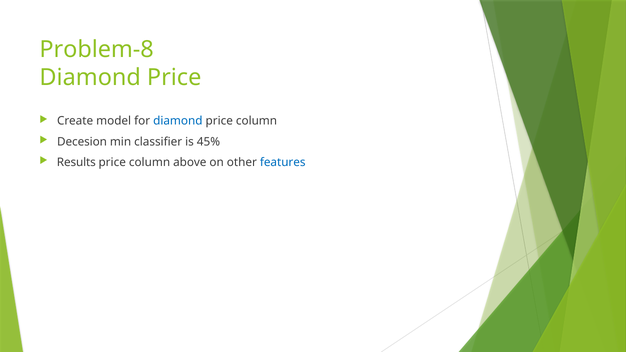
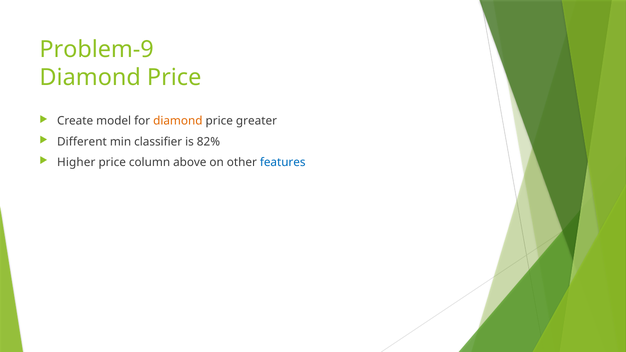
Problem-8: Problem-8 -> Problem-9
diamond at (178, 121) colour: blue -> orange
column at (256, 121): column -> greater
Decesion: Decesion -> Different
45%: 45% -> 82%
Results: Results -> Higher
